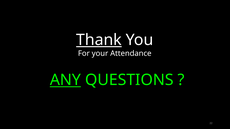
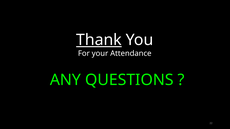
ANY underline: present -> none
